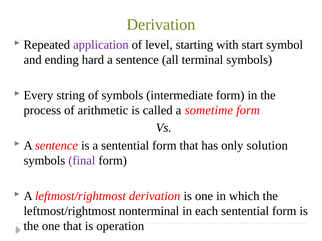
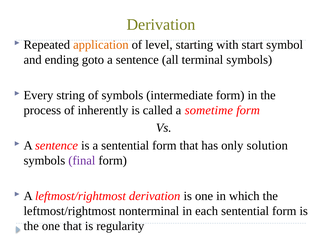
application colour: purple -> orange
hard: hard -> goto
arithmetic: arithmetic -> inherently
operation: operation -> regularity
